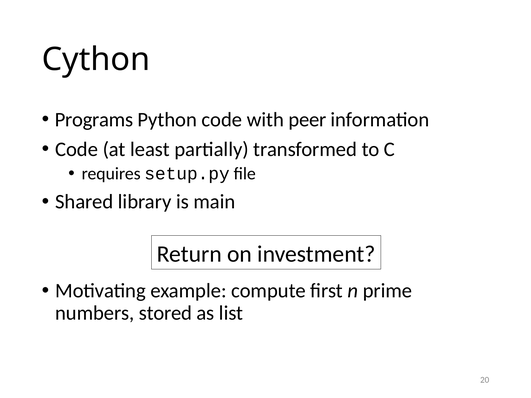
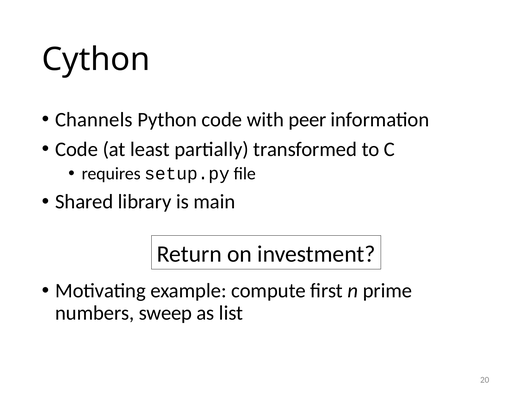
Programs: Programs -> Channels
stored: stored -> sweep
